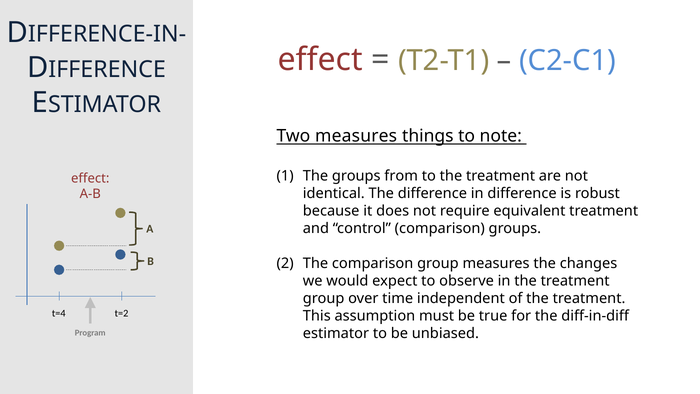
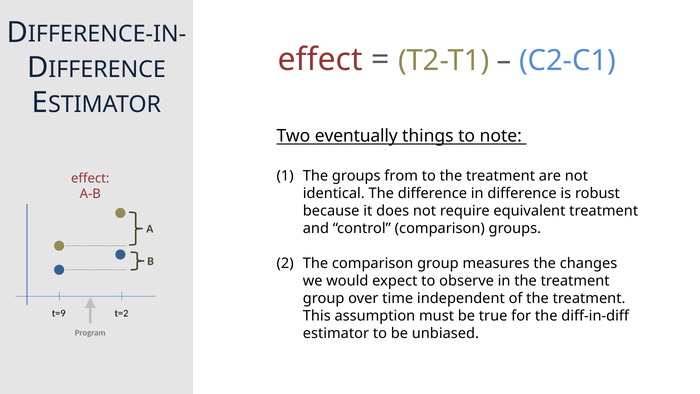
Two measures: measures -> eventually
t=4: t=4 -> t=9
